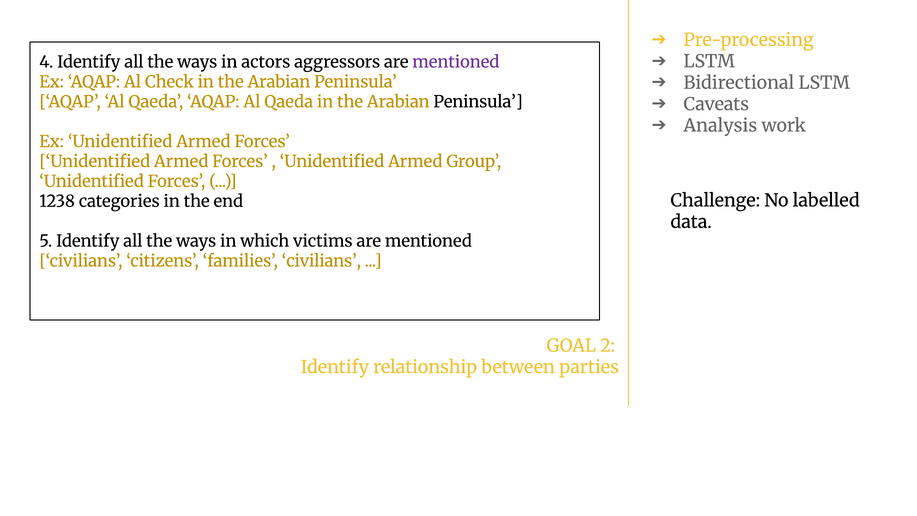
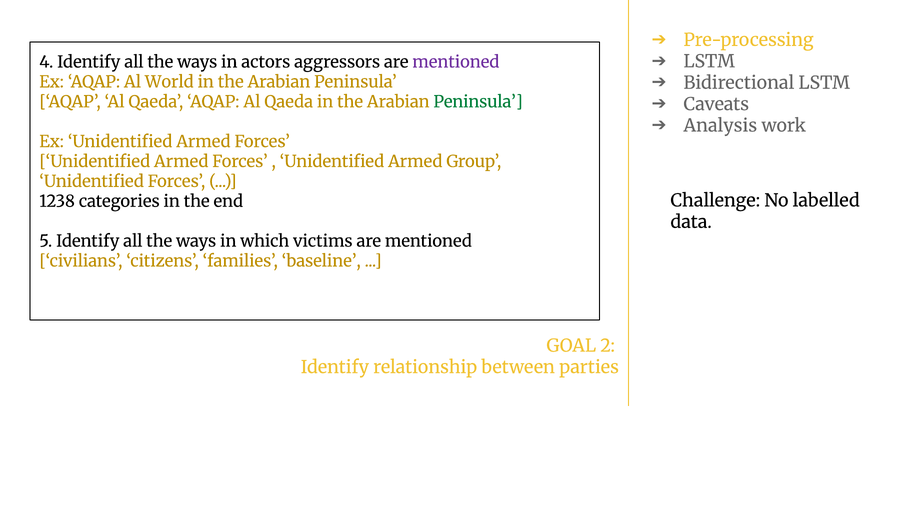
Check: Check -> World
Peninsula at (478, 102) colour: black -> green
families civilians: civilians -> baseline
